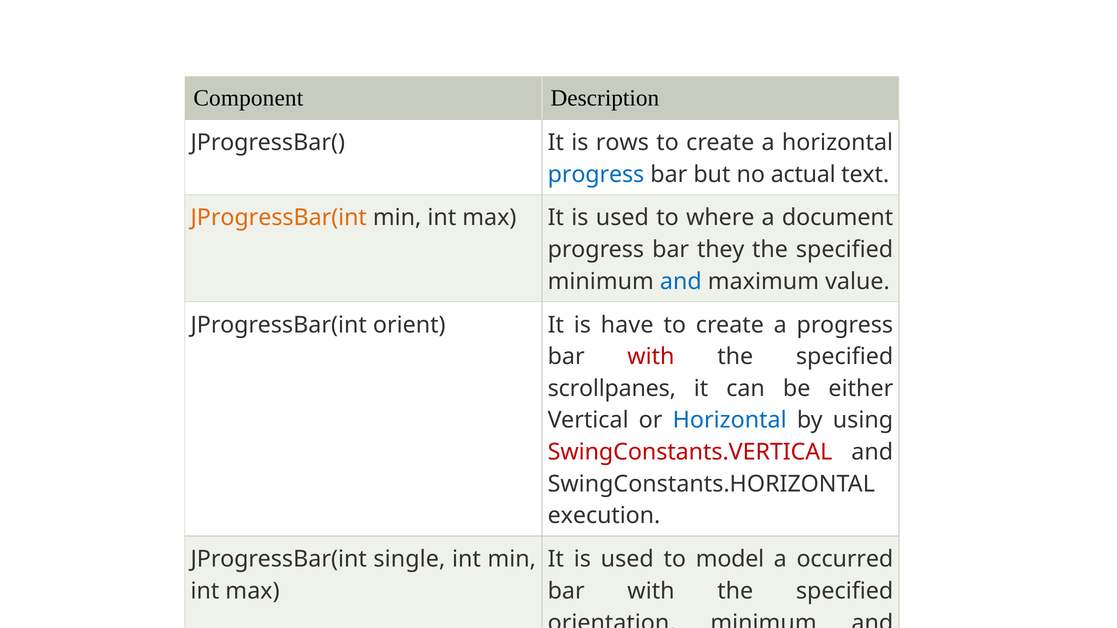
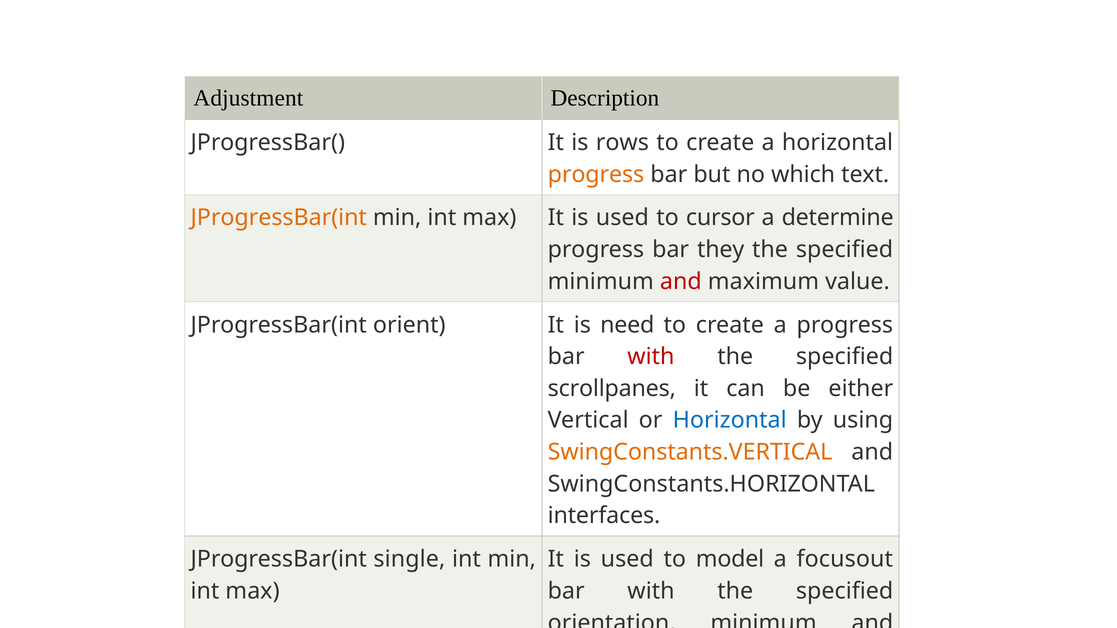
Component: Component -> Adjustment
progress at (596, 174) colour: blue -> orange
actual: actual -> which
where: where -> cursor
document: document -> determine
and at (681, 282) colour: blue -> red
have: have -> need
SwingConstants.VERTICAL colour: red -> orange
execution: execution -> interfaces
occurred: occurred -> focusout
